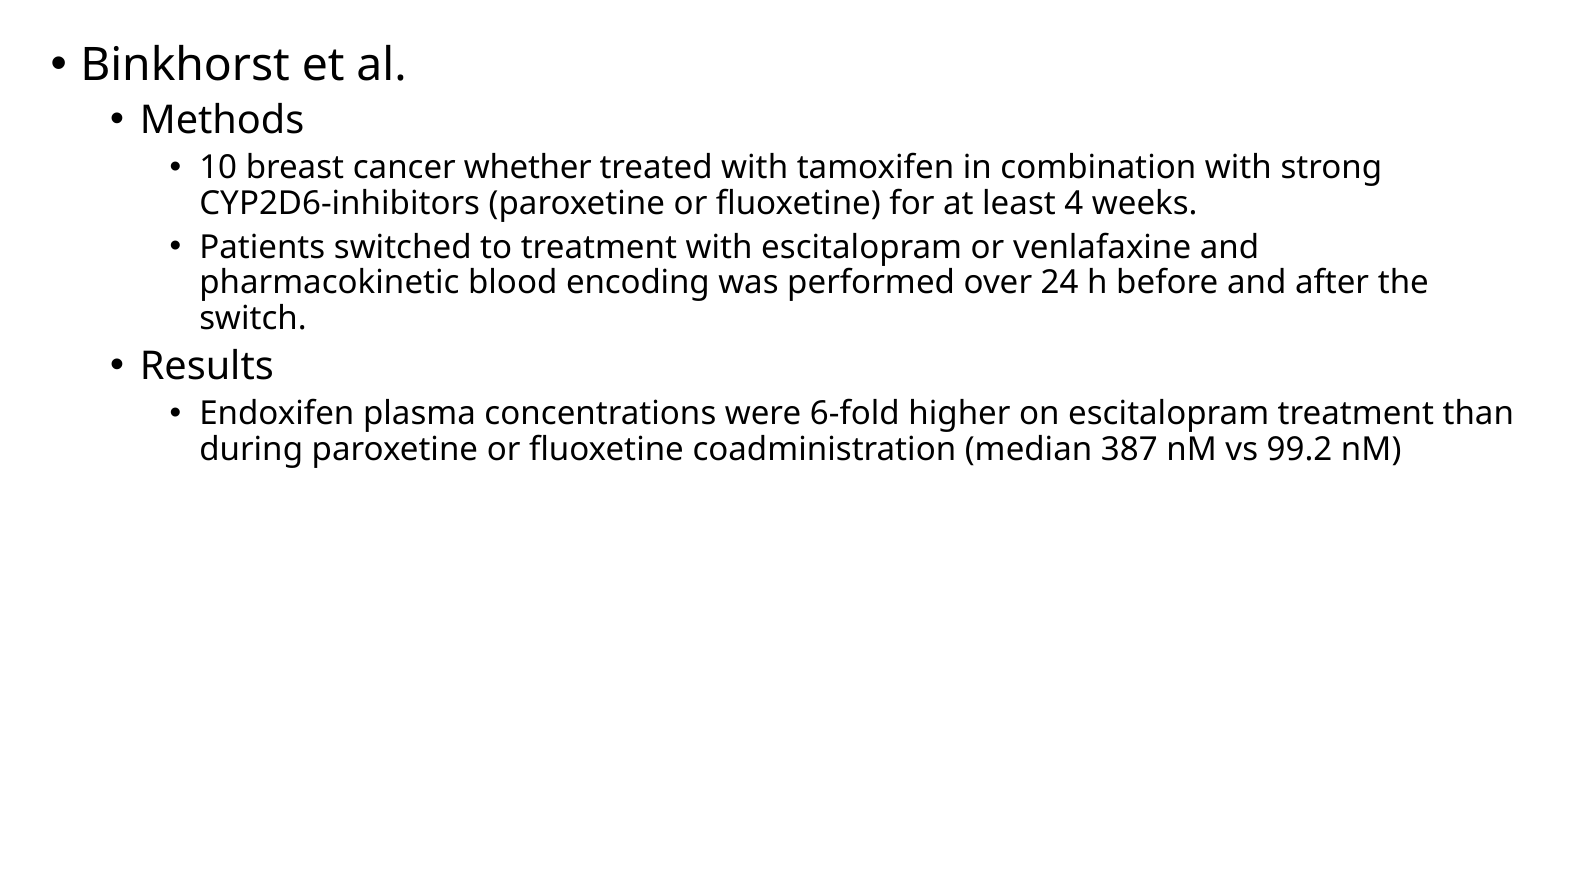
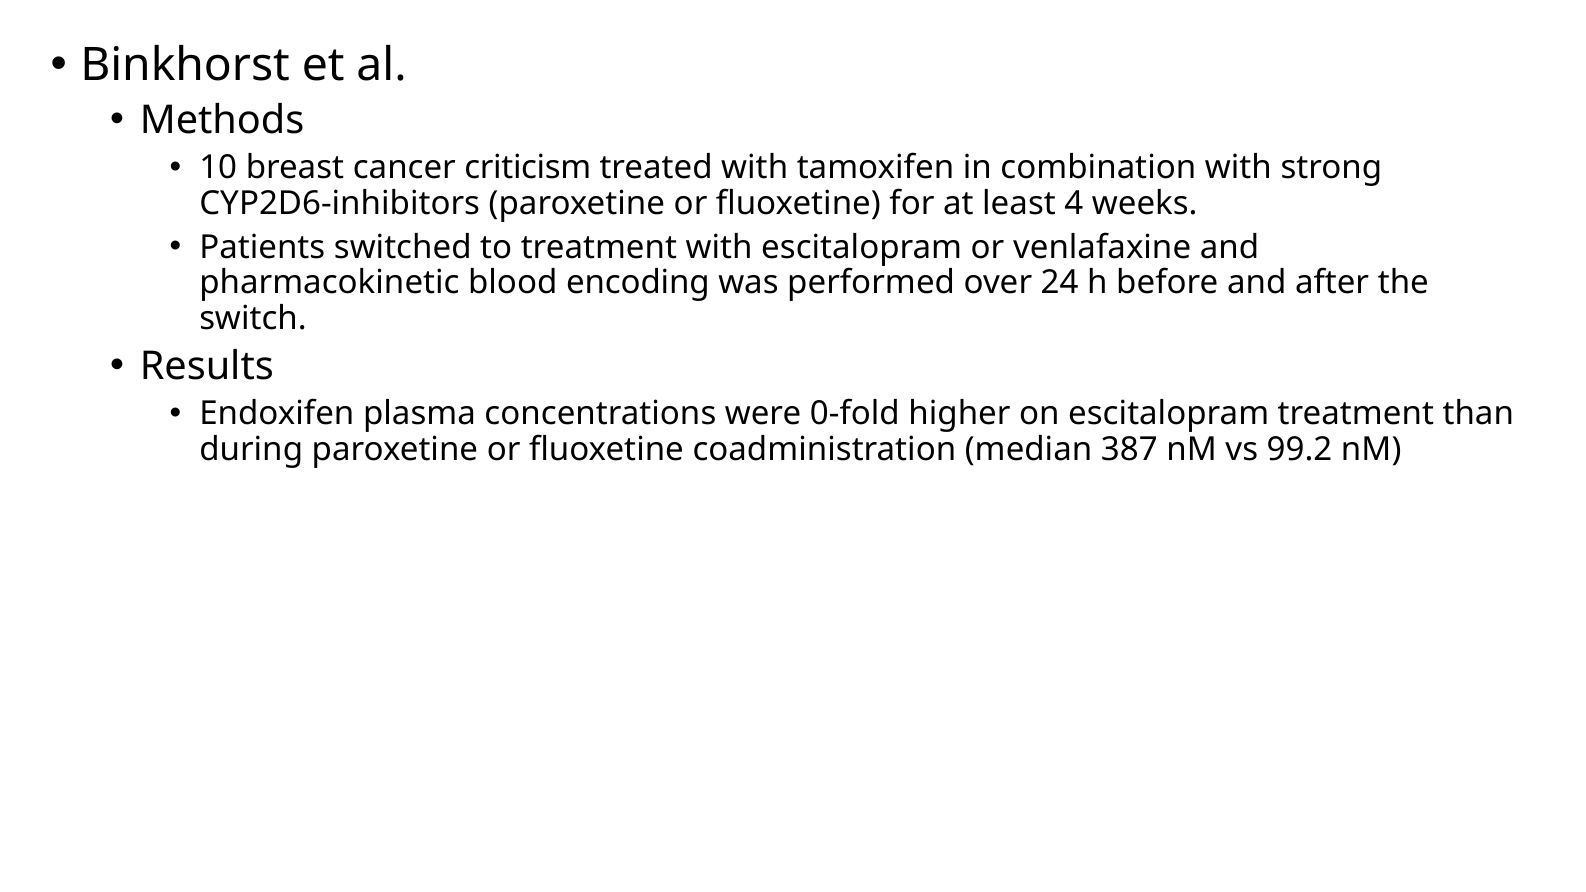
whether: whether -> criticism
6-fold: 6-fold -> 0-fold
